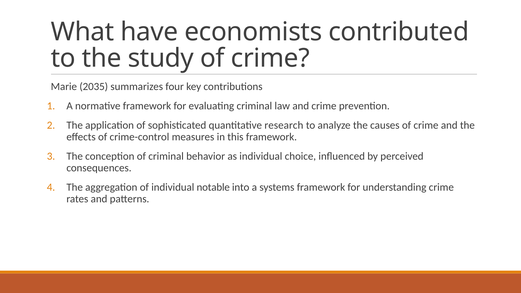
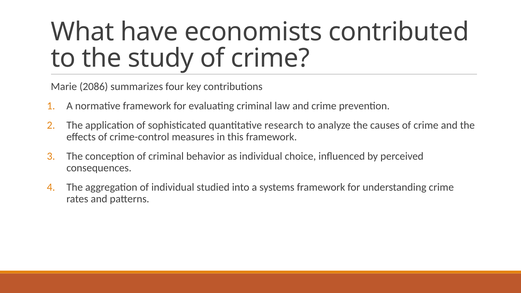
2035: 2035 -> 2086
notable: notable -> studied
